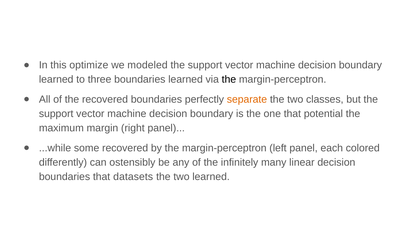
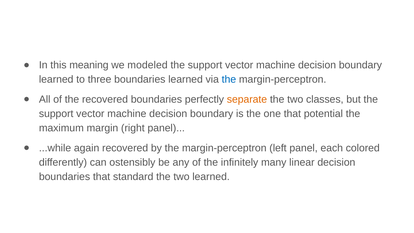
optimize: optimize -> meaning
the at (229, 79) colour: black -> blue
some: some -> again
datasets: datasets -> standard
